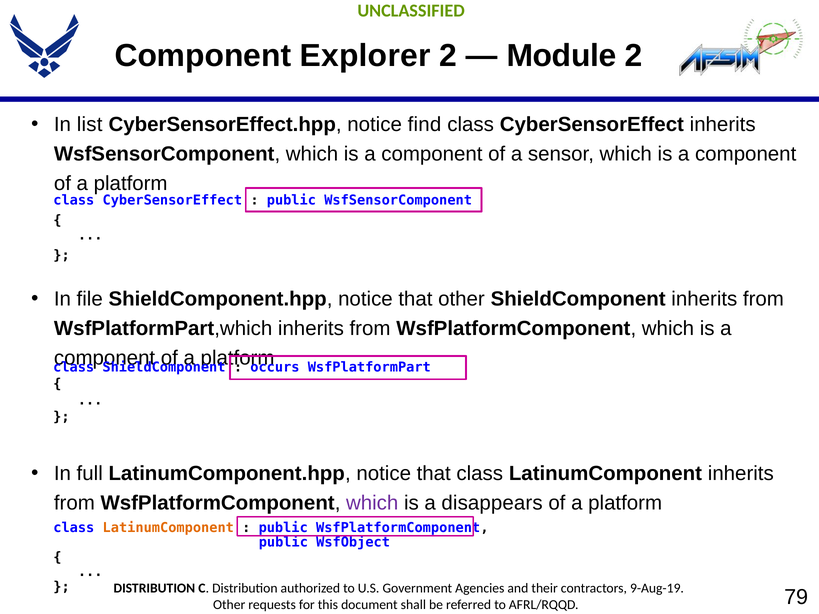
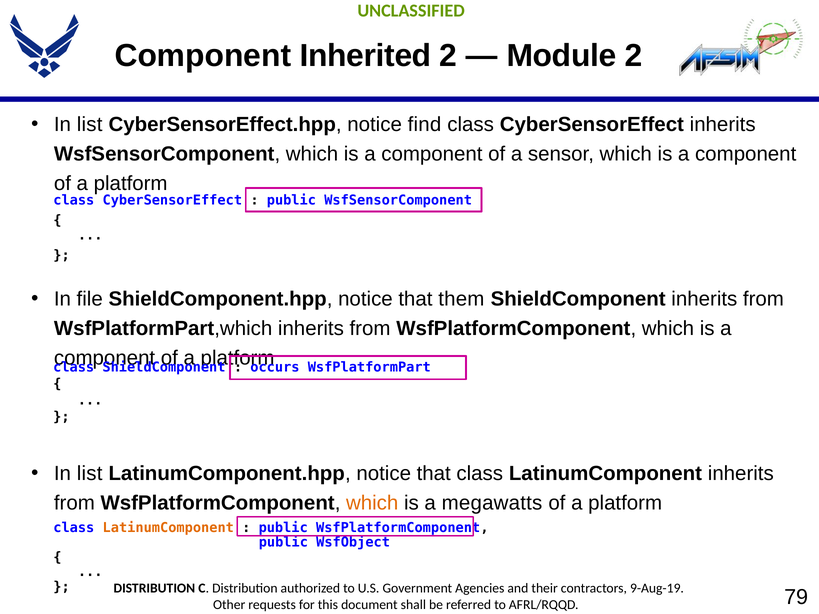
Explorer: Explorer -> Inherited
that other: other -> them
full at (90, 474): full -> list
which at (372, 503) colour: purple -> orange
disappears: disappears -> megawatts
